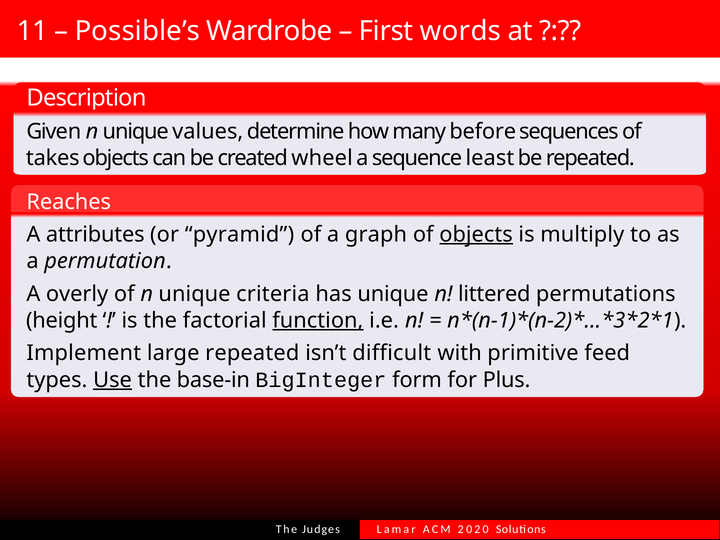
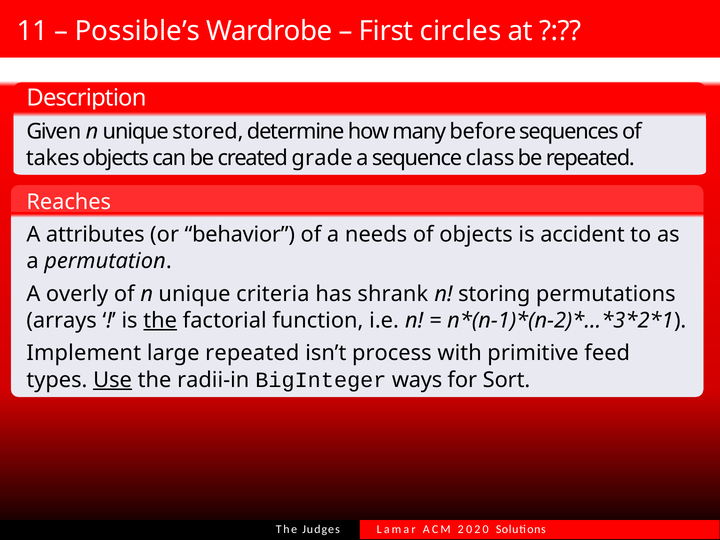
words: words -> circles
values: values -> stored
wheel: wheel -> grade
least: least -> class
pyramid: pyramid -> behavior
graph: graph -> needs
objects at (476, 235) underline: present -> none
multiply: multiply -> accident
has unique: unique -> shrank
littered: littered -> storing
height: height -> arrays
the at (160, 321) underline: none -> present
function underline: present -> none
difficult: difficult -> process
base-in: base-in -> radii-in
form: form -> ways
Plus: Plus -> Sort
